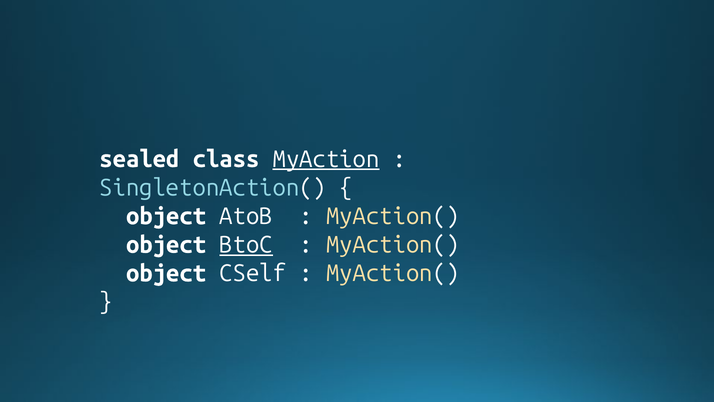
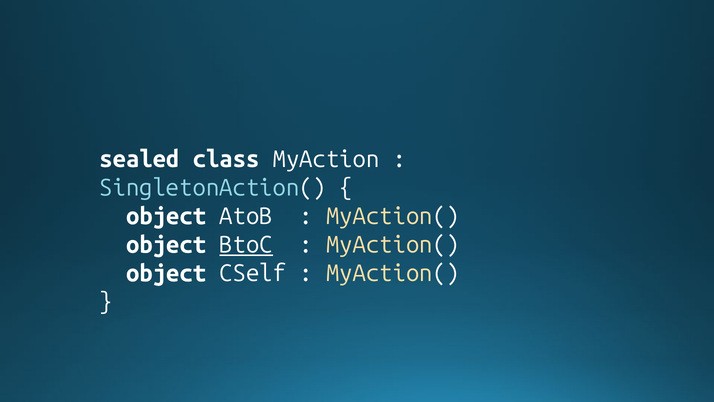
MyAction underline: present -> none
